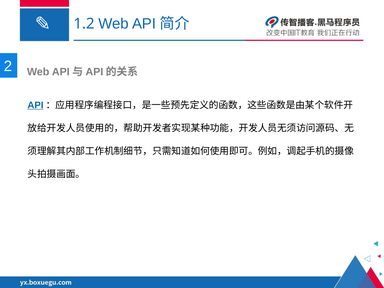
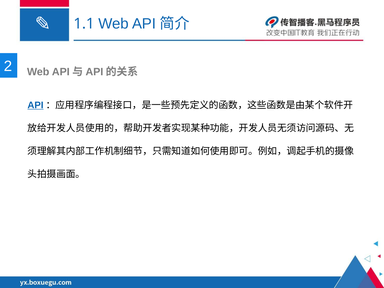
1.2: 1.2 -> 1.1
